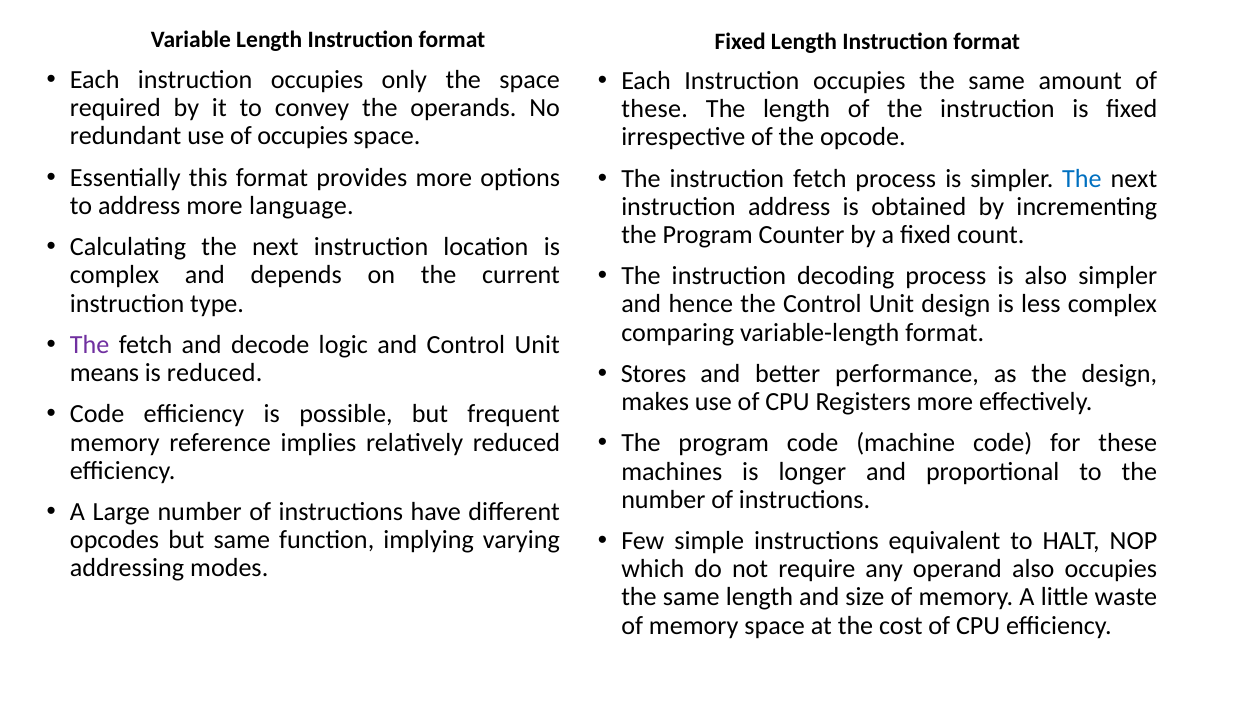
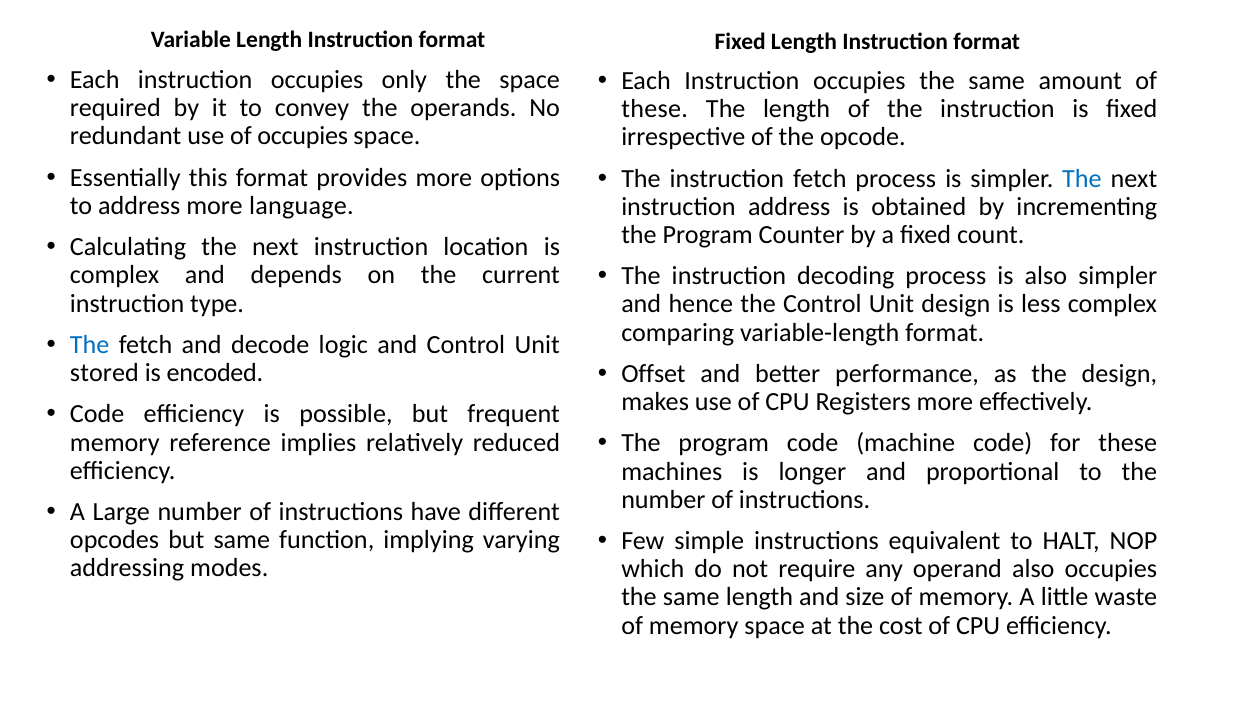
The at (90, 345) colour: purple -> blue
Stores: Stores -> Offset
means: means -> stored
is reduced: reduced -> encoded
